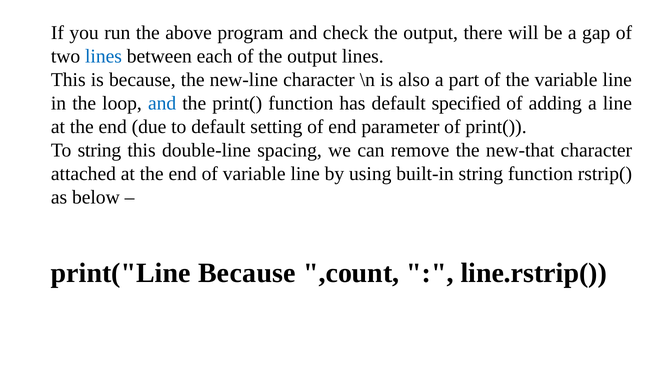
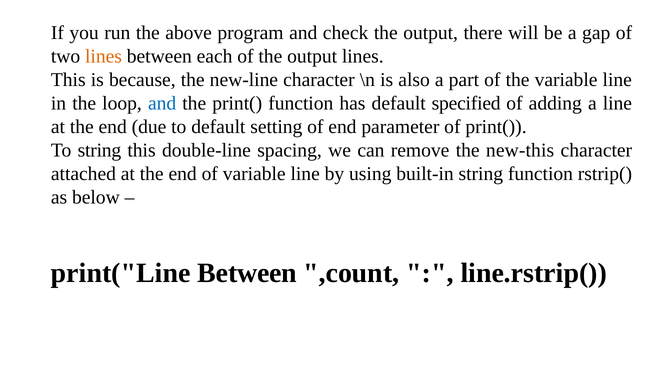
lines at (104, 56) colour: blue -> orange
new-that: new-that -> new-this
print("Line Because: Because -> Between
